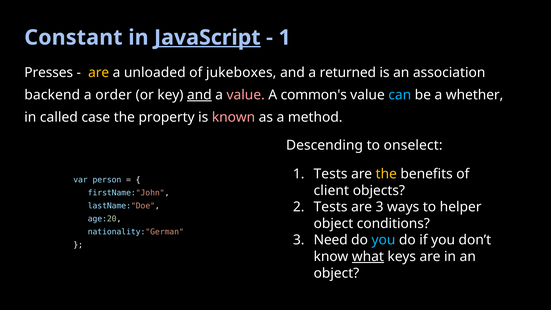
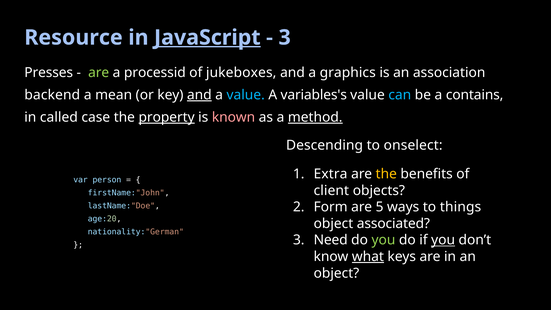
Constant: Constant -> Resource
1 at (285, 38): 1 -> 3
are at (99, 73) colour: yellow -> light green
unloaded: unloaded -> processid
returned: returned -> graphics
order: order -> mean
value at (246, 95) colour: pink -> light blue
common's: common's -> variables's
whether: whether -> contains
property underline: none -> present
method underline: none -> present
Tests at (331, 174): Tests -> Extra
2 Tests: Tests -> Form
are 3: 3 -> 5
helper: helper -> things
conditions: conditions -> associated
you at (383, 240) colour: light blue -> light green
you at (443, 240) underline: none -> present
